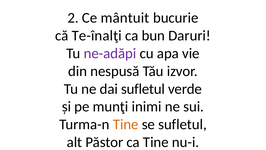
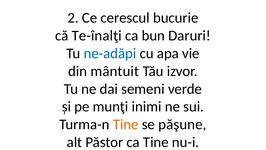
mântuit: mântuit -> cerescul
ne-adăpi colour: purple -> blue
nespusă: nespusă -> mântuit
dai sufletul: sufletul -> semeni
se sufletul: sufletul -> păşune
